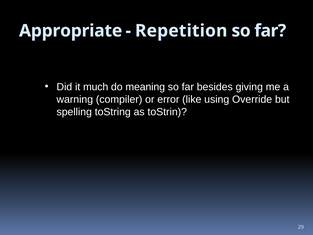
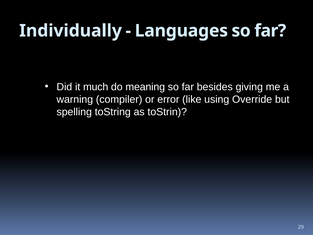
Appropriate: Appropriate -> Individually
Repetition: Repetition -> Languages
